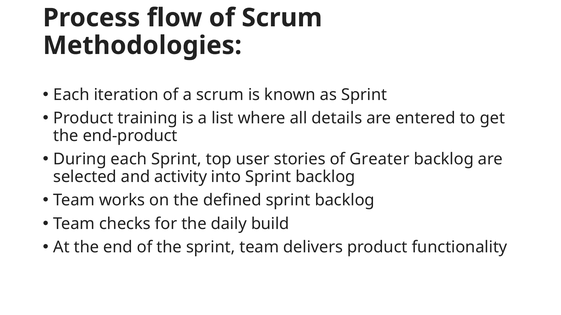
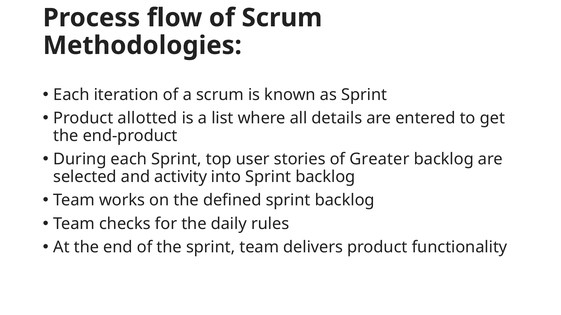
training: training -> allotted
build: build -> rules
